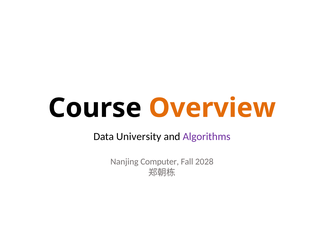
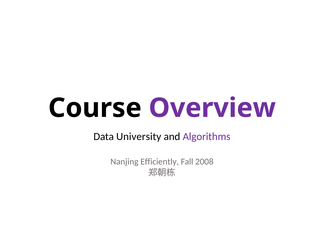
Overview colour: orange -> purple
Computer: Computer -> Efficiently
2028: 2028 -> 2008
